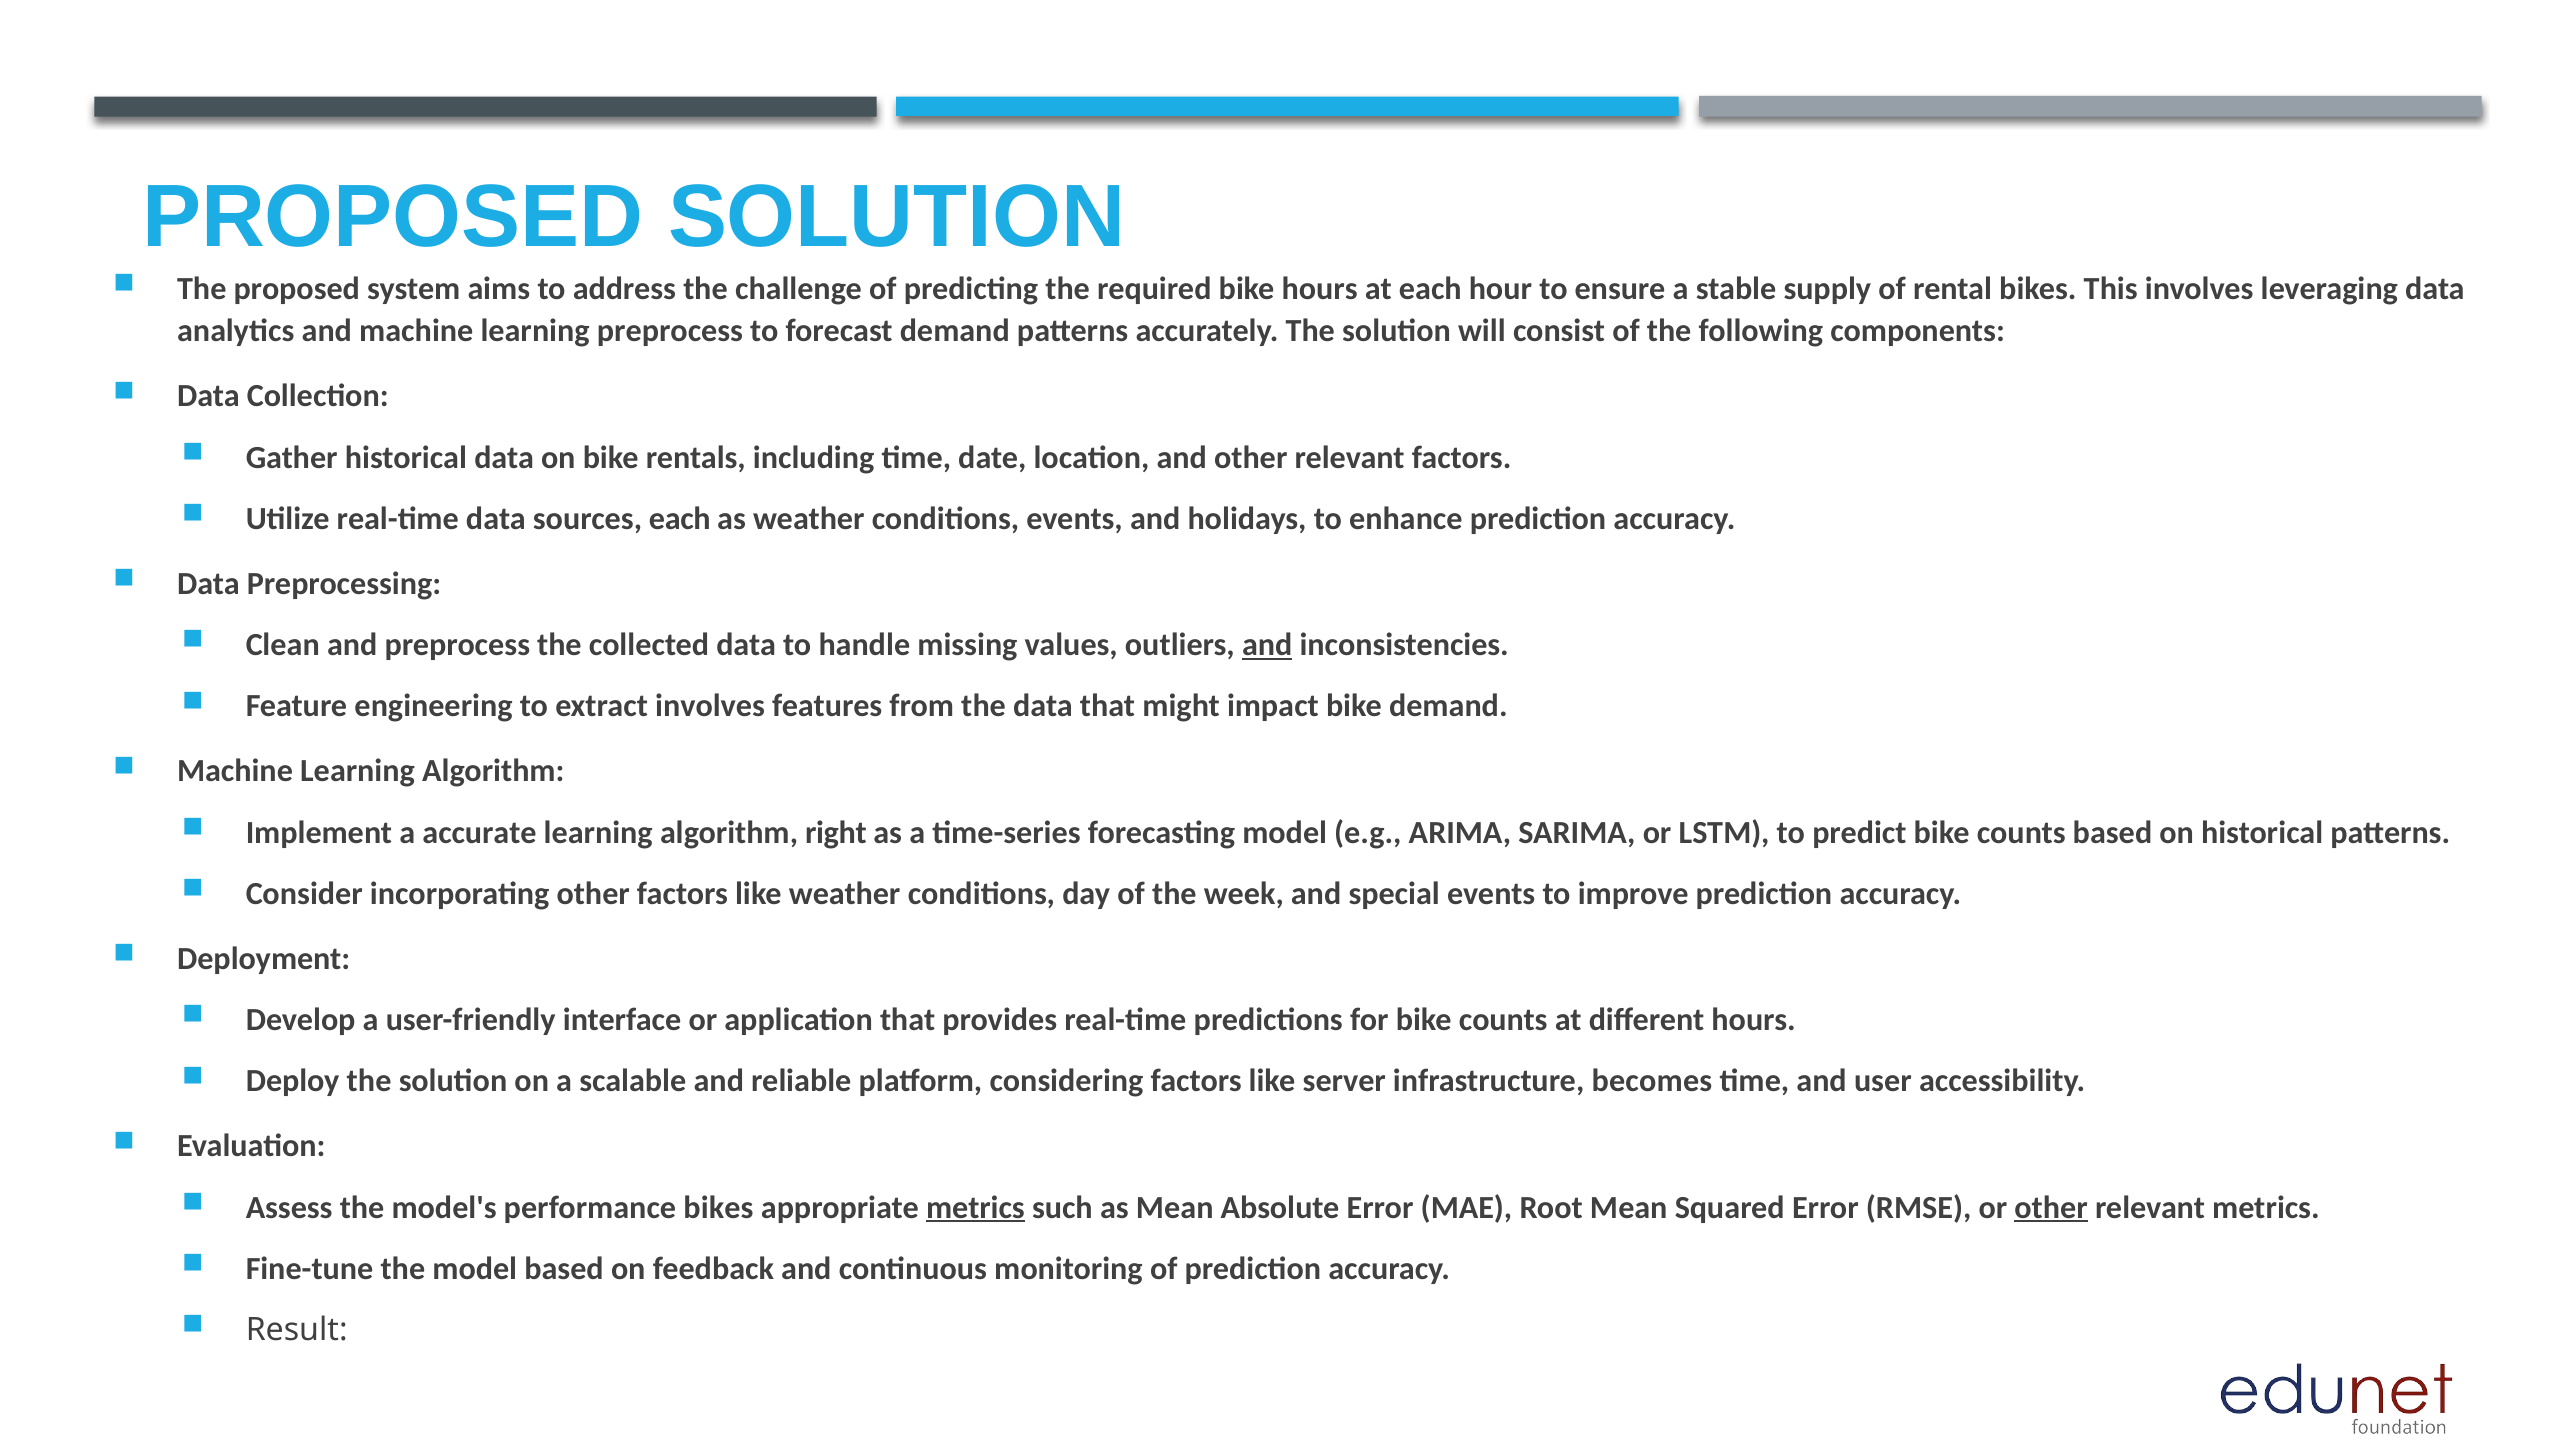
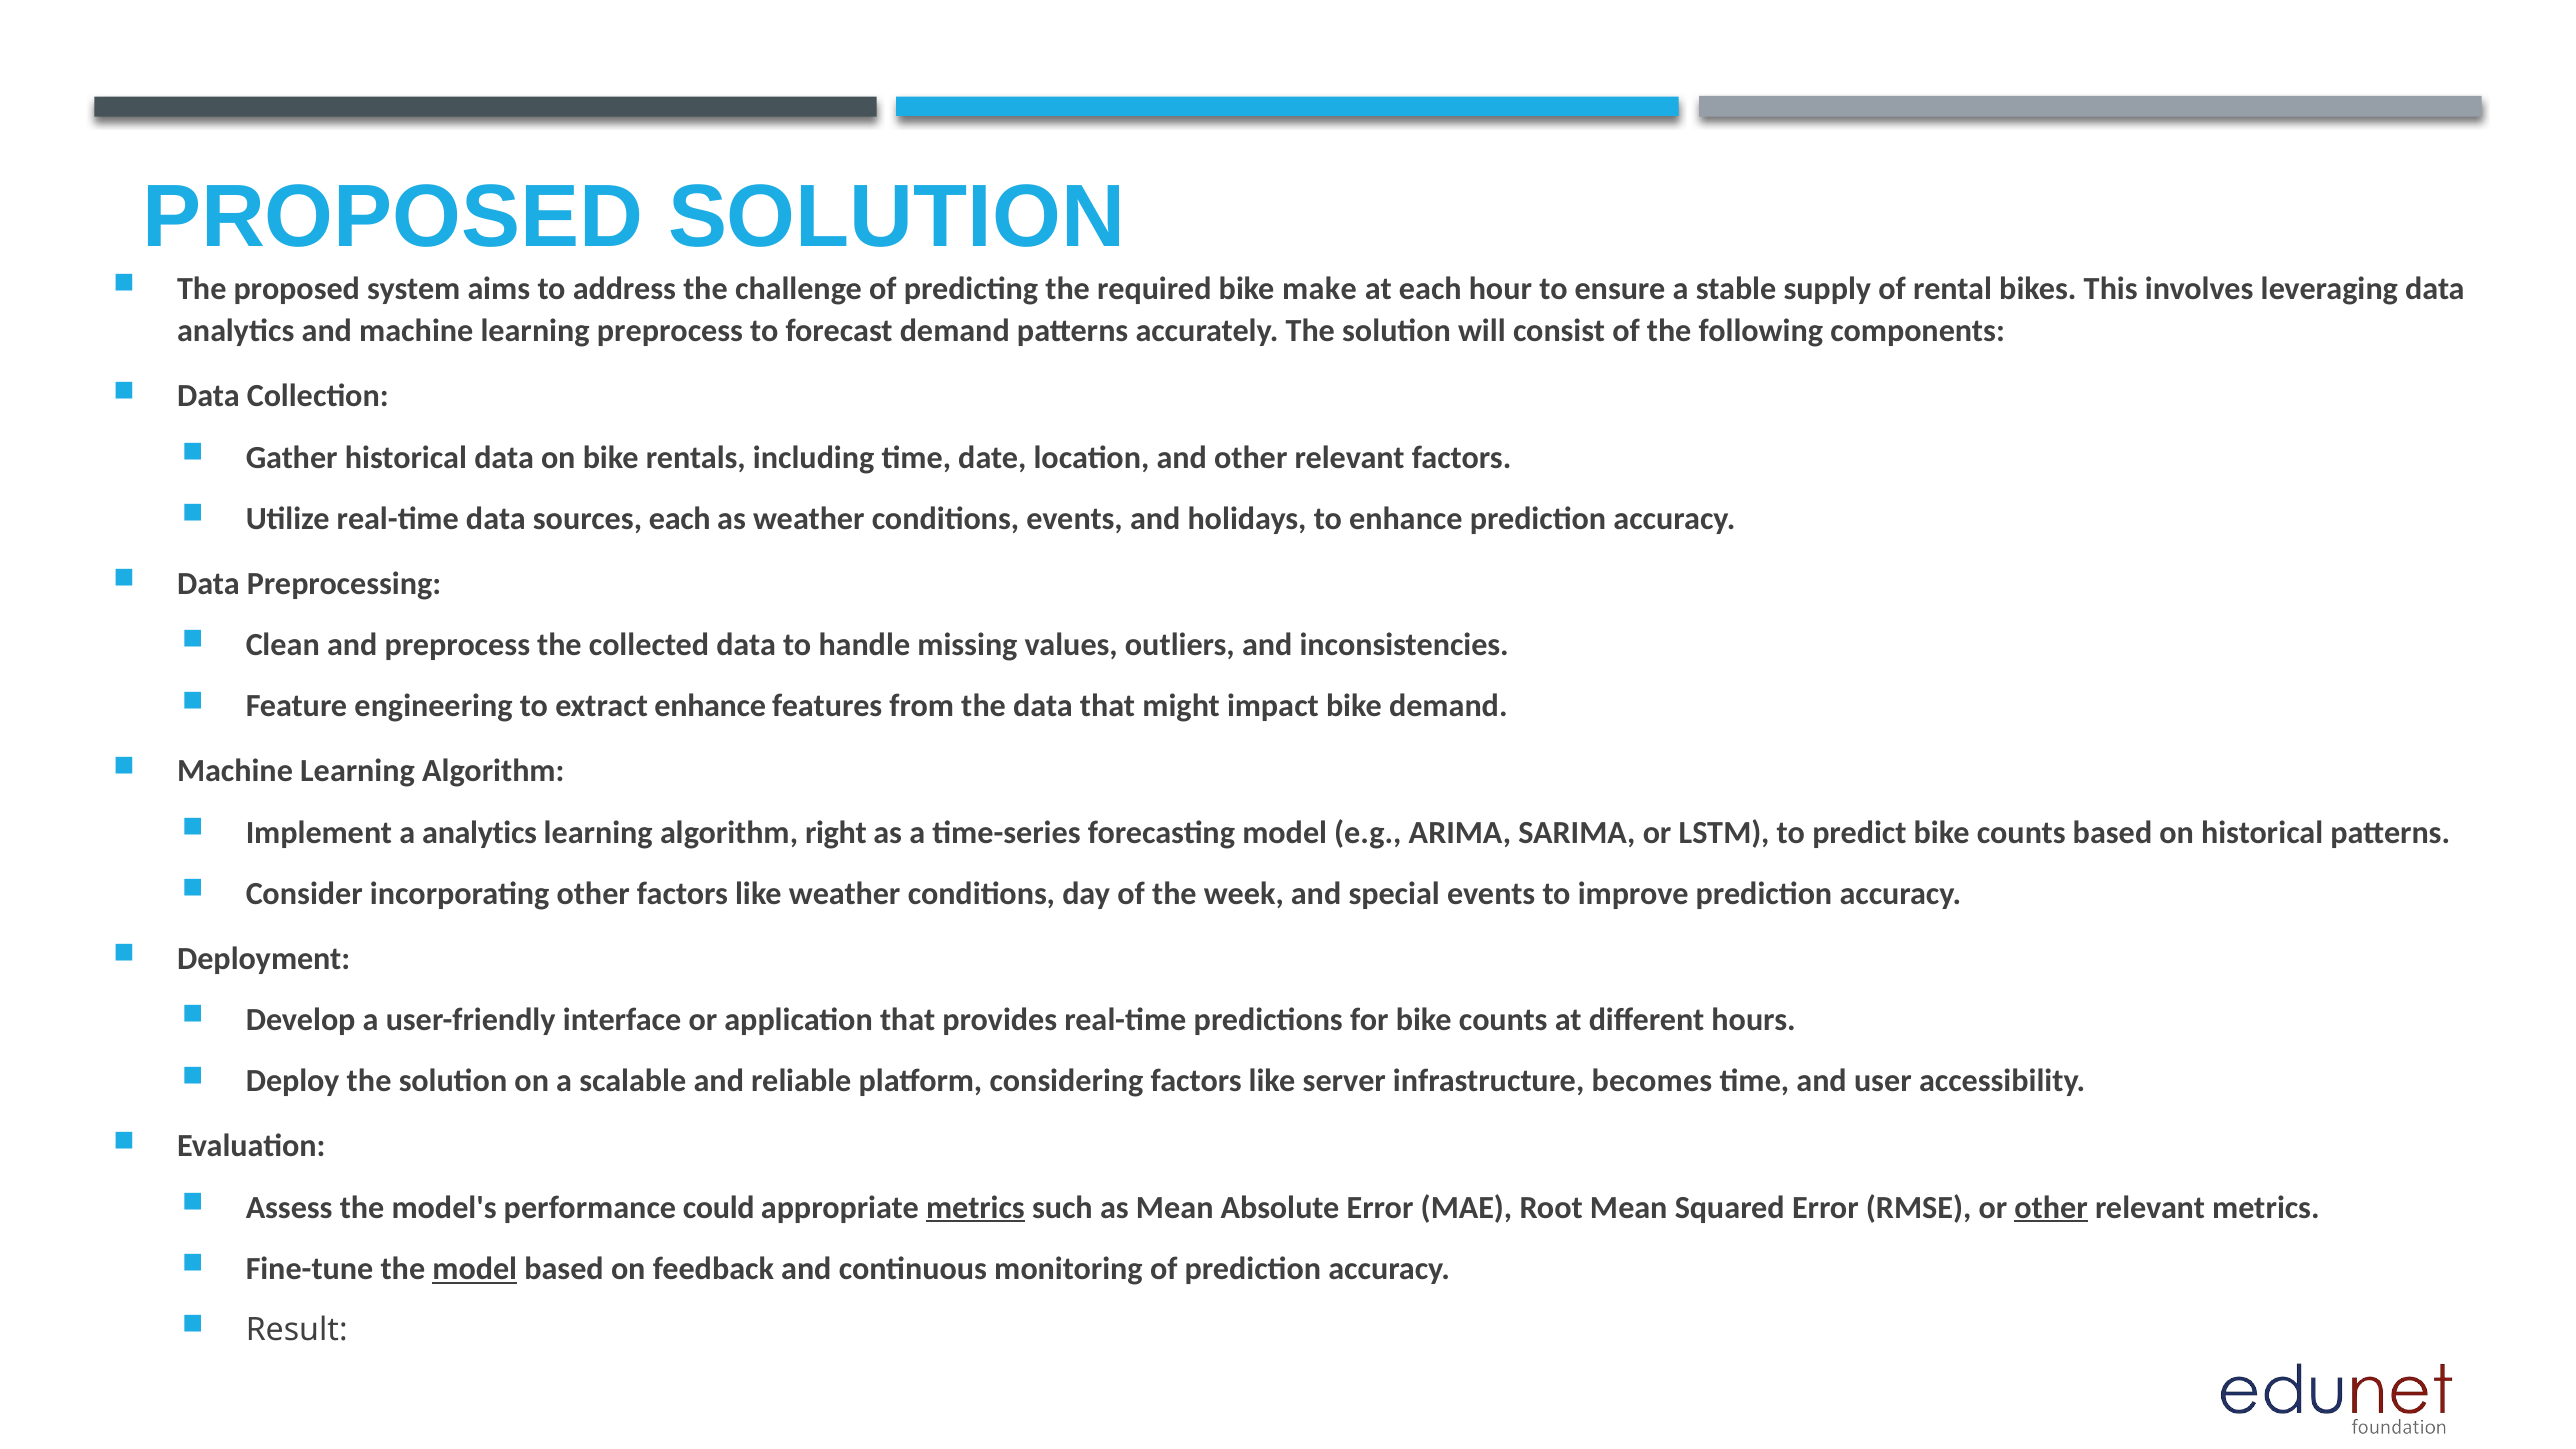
bike hours: hours -> make
and at (1267, 645) underline: present -> none
extract involves: involves -> enhance
a accurate: accurate -> analytics
performance bikes: bikes -> could
model at (475, 1269) underline: none -> present
